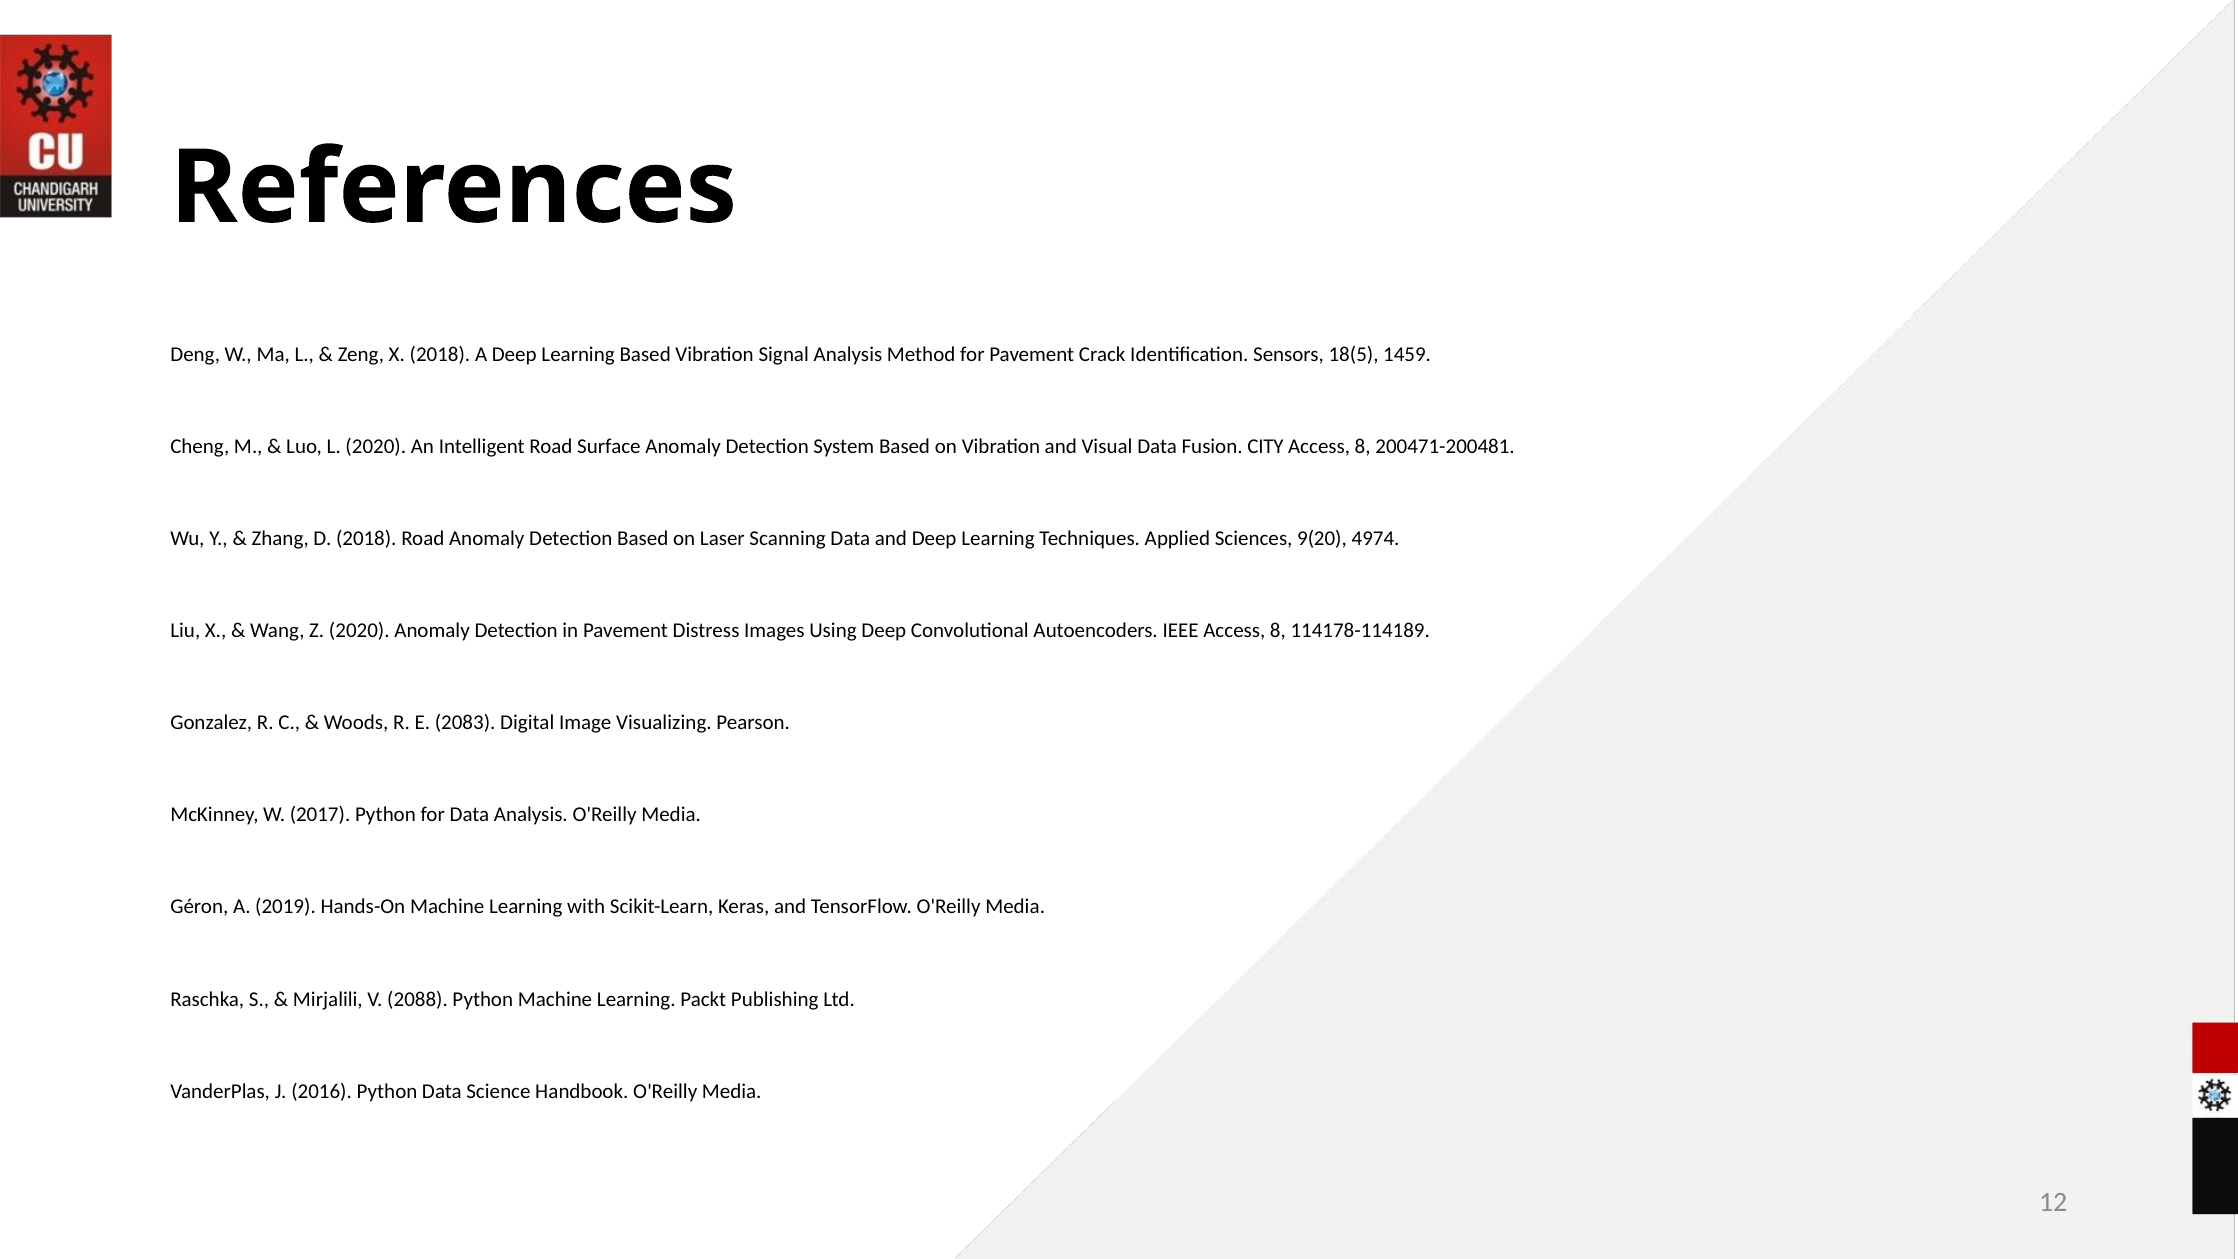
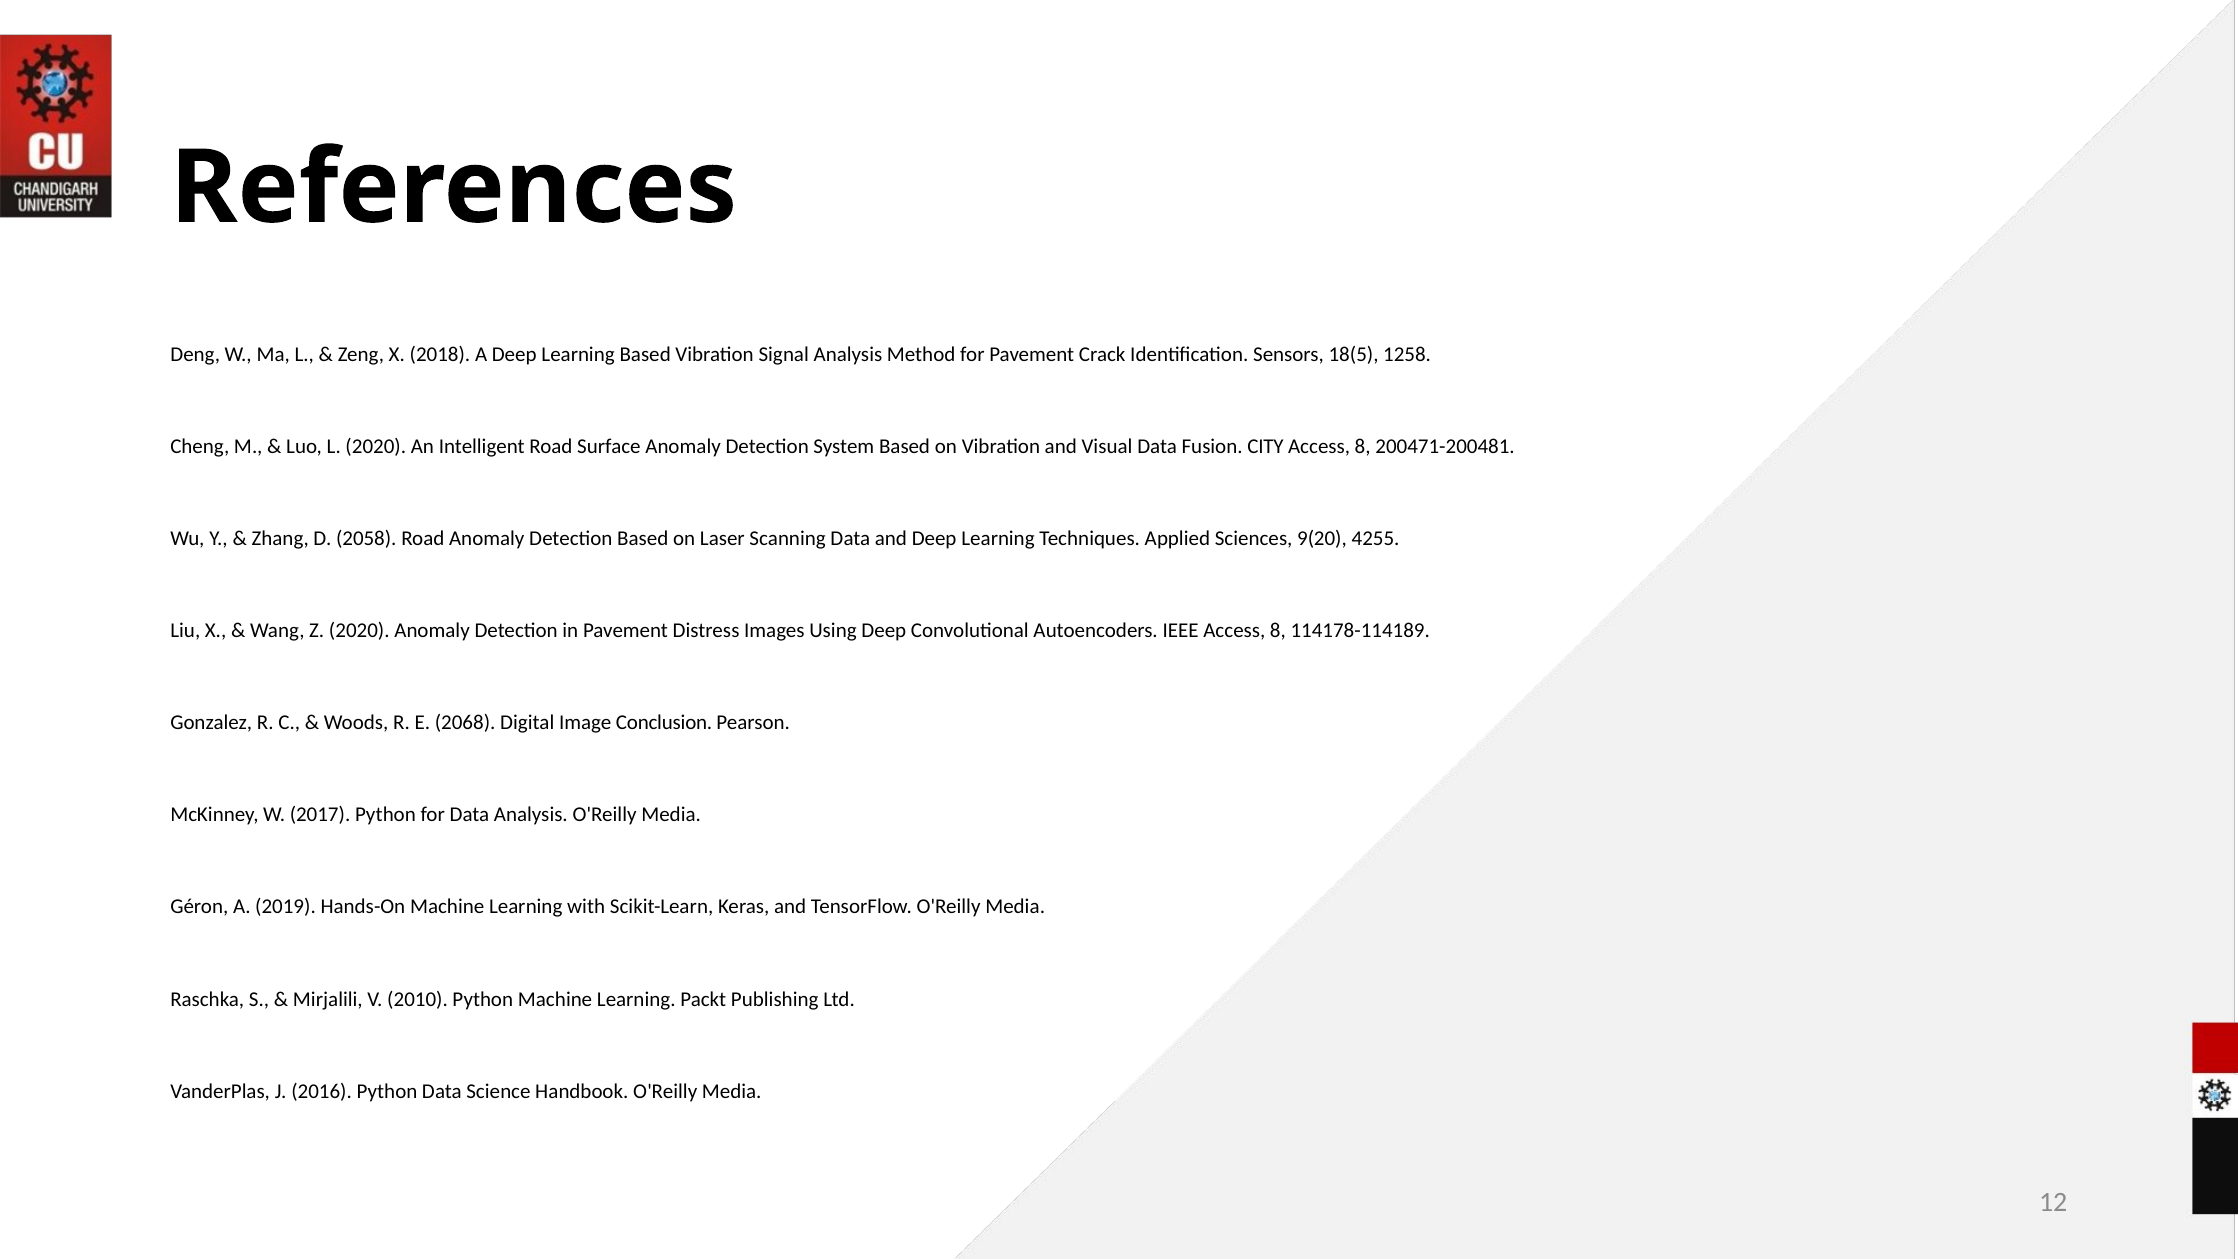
1459: 1459 -> 1258
D 2018: 2018 -> 2058
4974: 4974 -> 4255
2083: 2083 -> 2068
Visualizing: Visualizing -> Conclusion
2088: 2088 -> 2010
